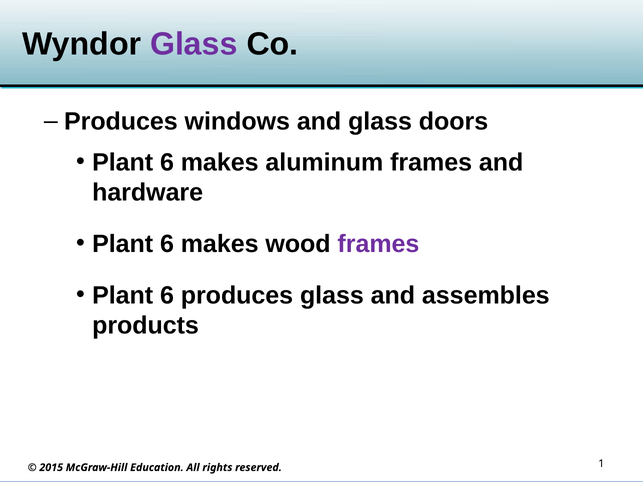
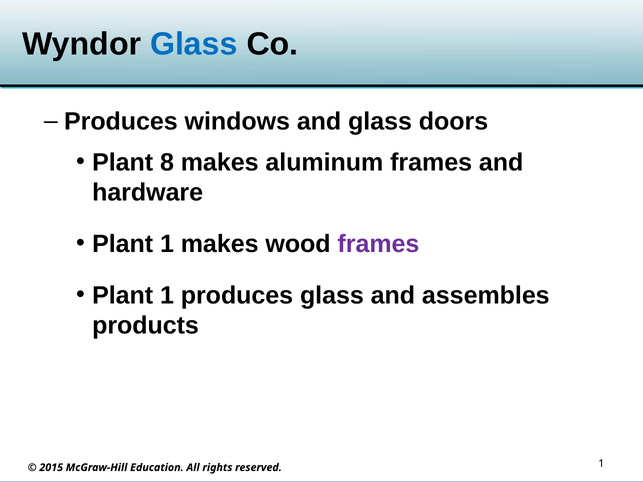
Glass at (194, 44) colour: purple -> blue
6 at (167, 163): 6 -> 8
6 at (167, 244): 6 -> 1
6 at (167, 295): 6 -> 1
